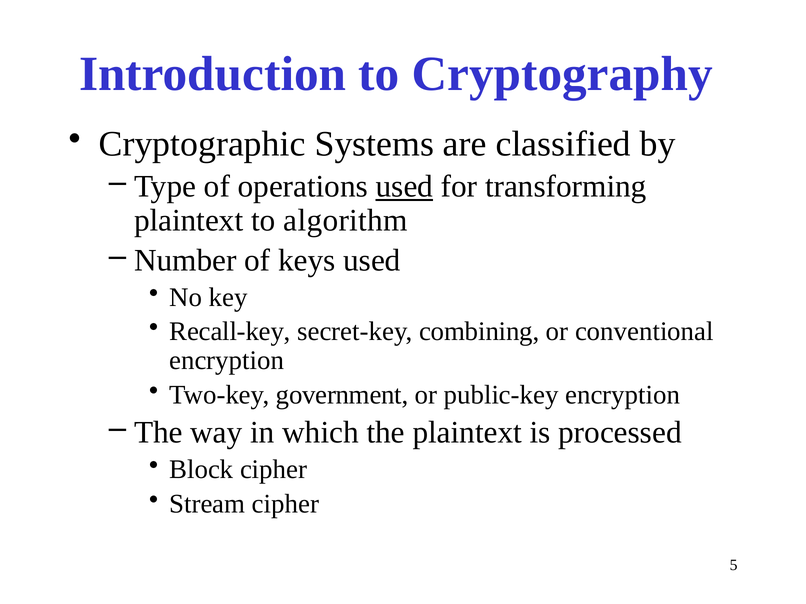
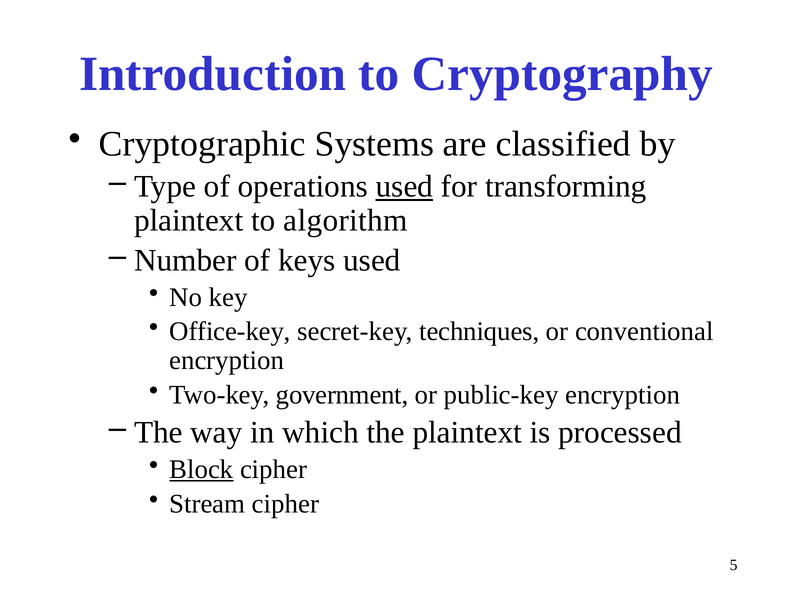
Recall-key: Recall-key -> Office-key
combining: combining -> techniques
Block underline: none -> present
